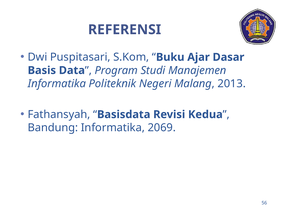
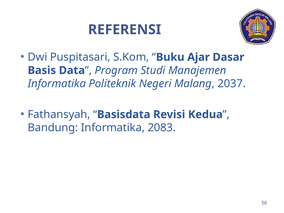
2013: 2013 -> 2037
2069: 2069 -> 2083
